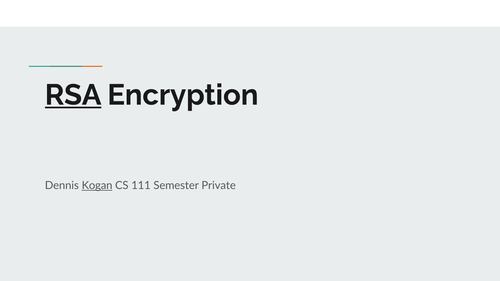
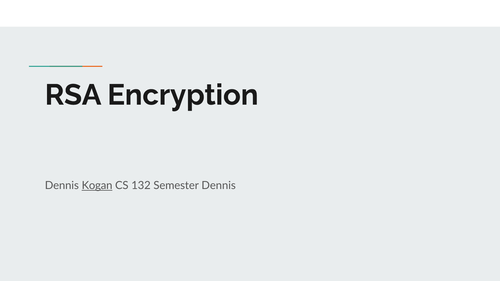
RSA underline: present -> none
111: 111 -> 132
Semester Private: Private -> Dennis
